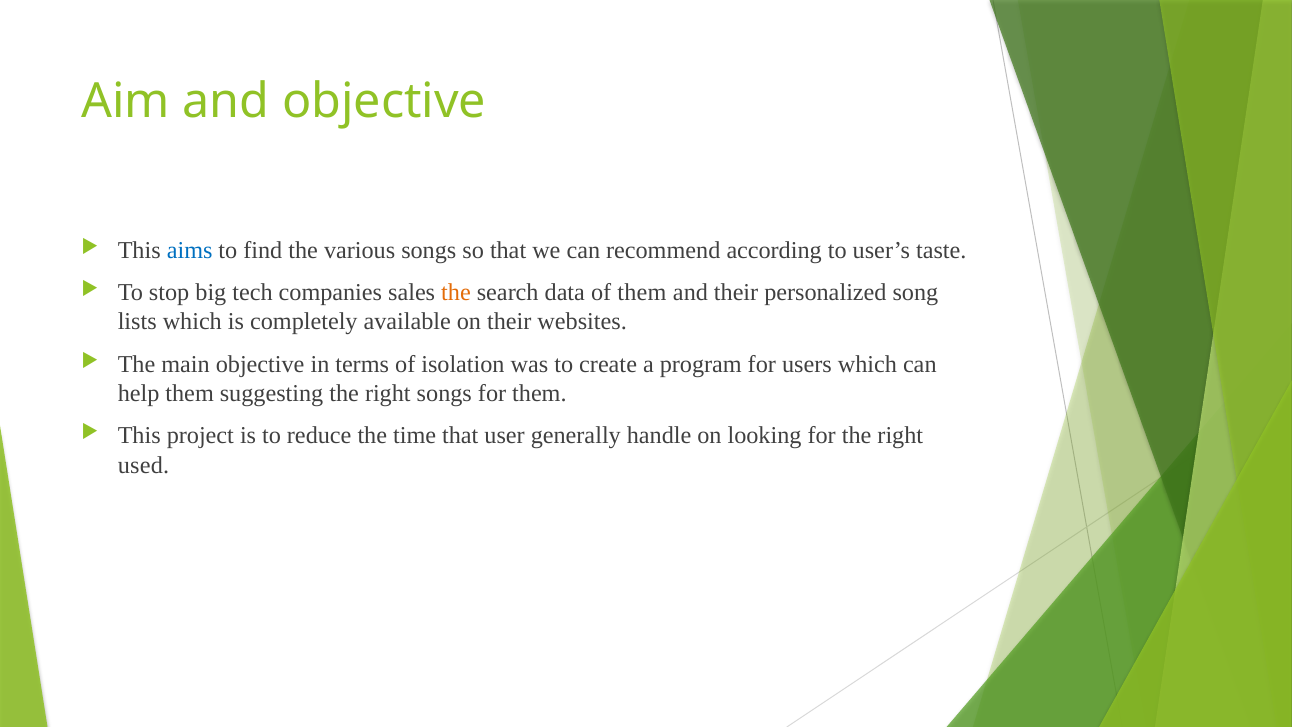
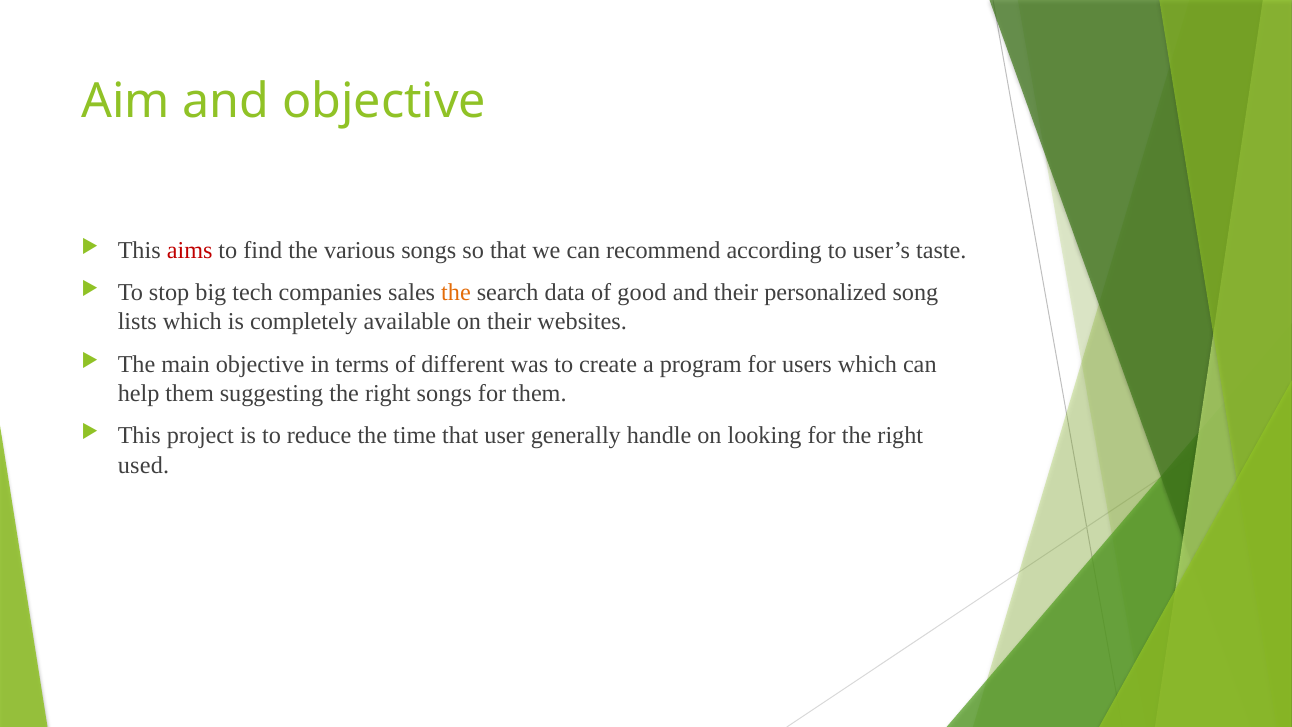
aims colour: blue -> red
of them: them -> good
isolation: isolation -> different
